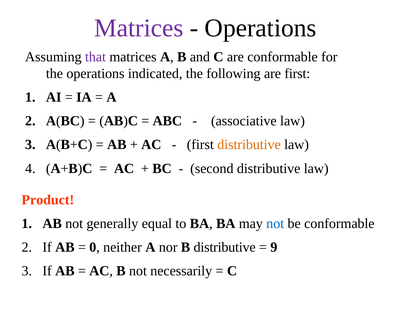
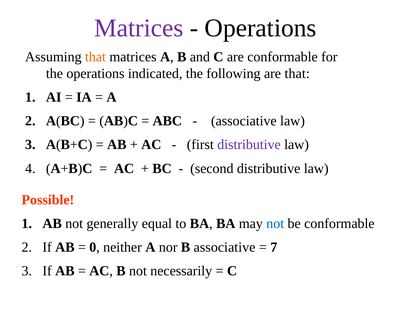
that at (95, 57) colour: purple -> orange
are first: first -> that
distributive at (249, 144) colour: orange -> purple
Product: Product -> Possible
B distributive: distributive -> associative
9: 9 -> 7
